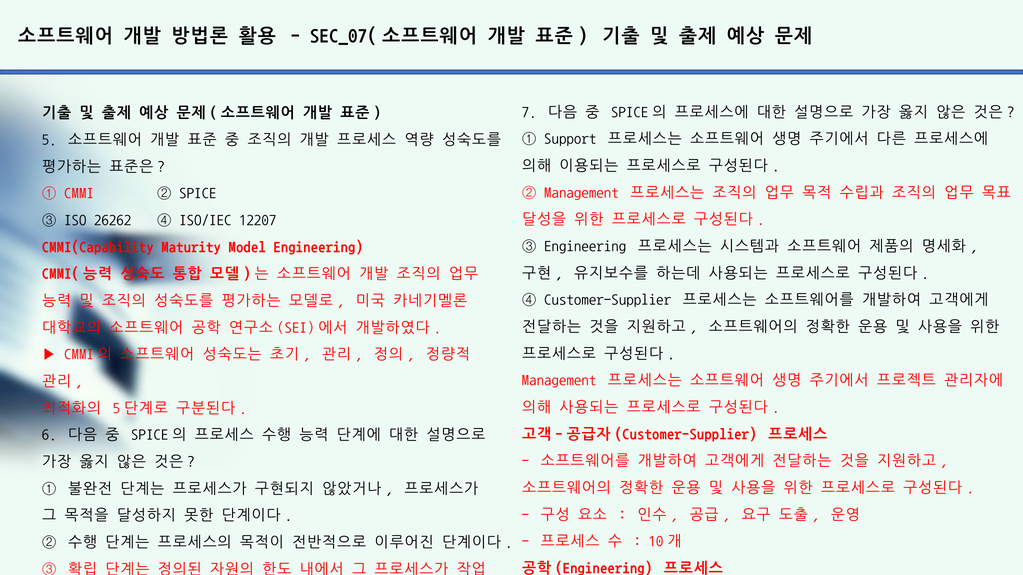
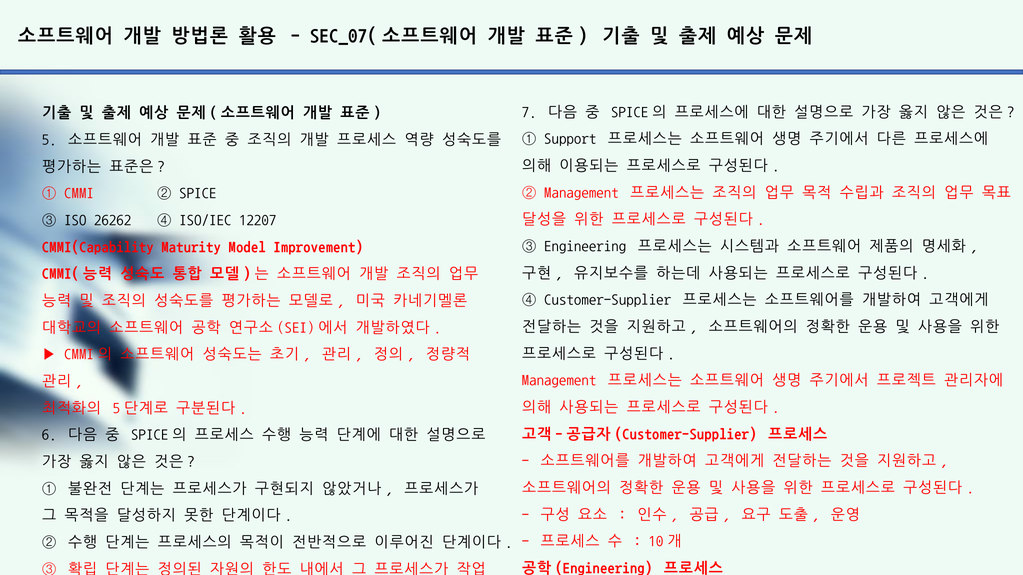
Model Engineering: Engineering -> Improvement
